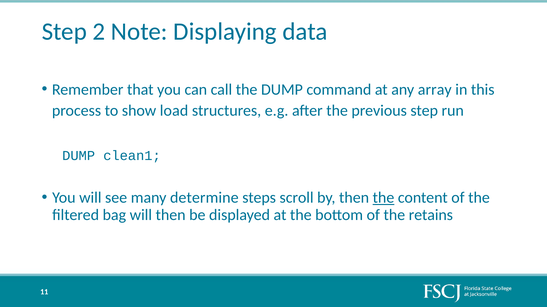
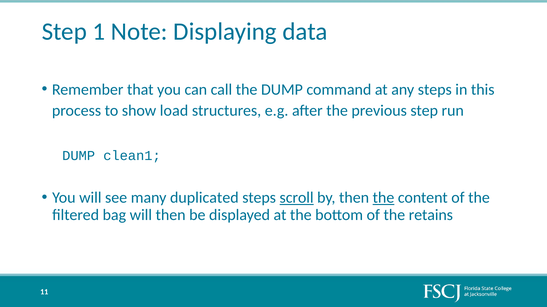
2: 2 -> 1
any array: array -> steps
determine: determine -> duplicated
scroll underline: none -> present
